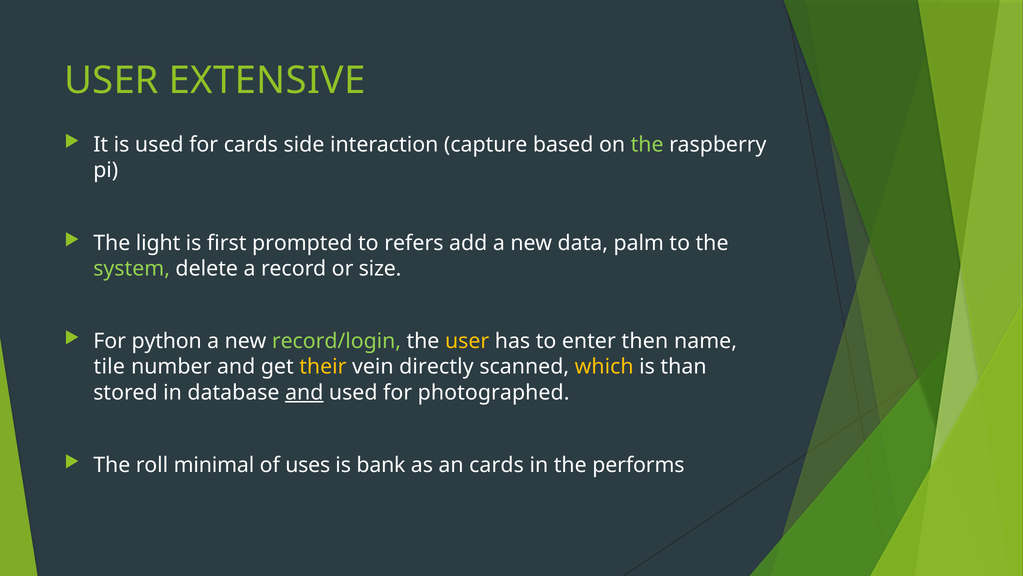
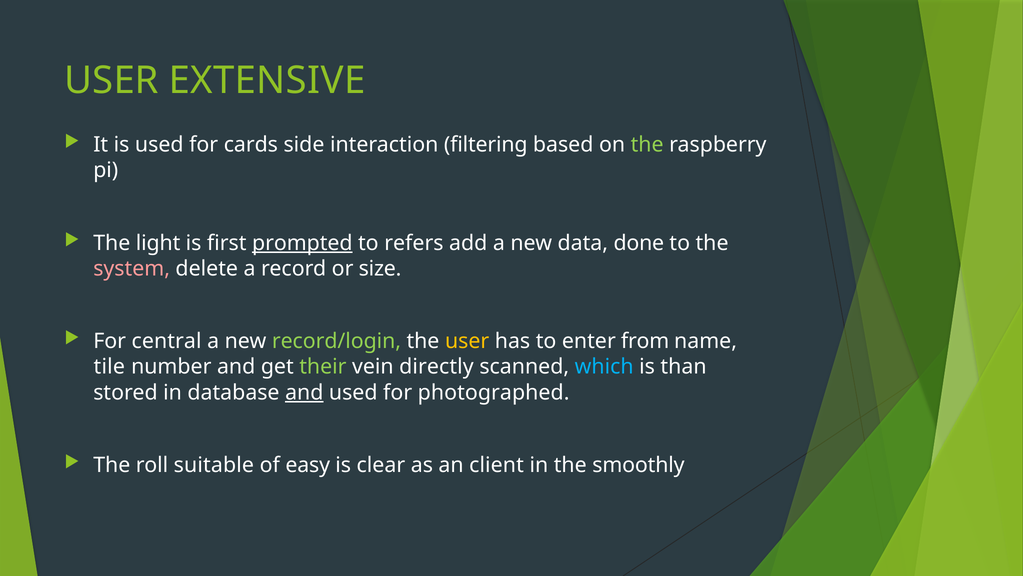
capture: capture -> filtering
prompted underline: none -> present
palm: palm -> done
system colour: light green -> pink
python: python -> central
then: then -> from
their colour: yellow -> light green
which colour: yellow -> light blue
minimal: minimal -> suitable
uses: uses -> easy
bank: bank -> clear
an cards: cards -> client
performs: performs -> smoothly
